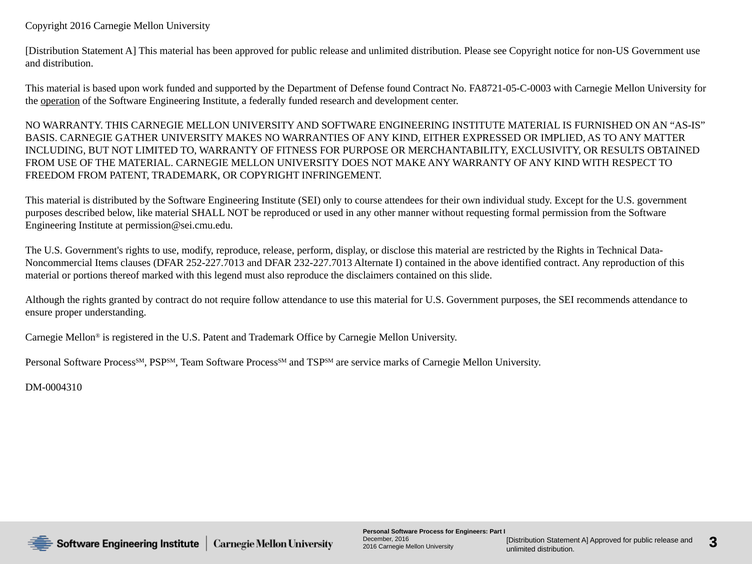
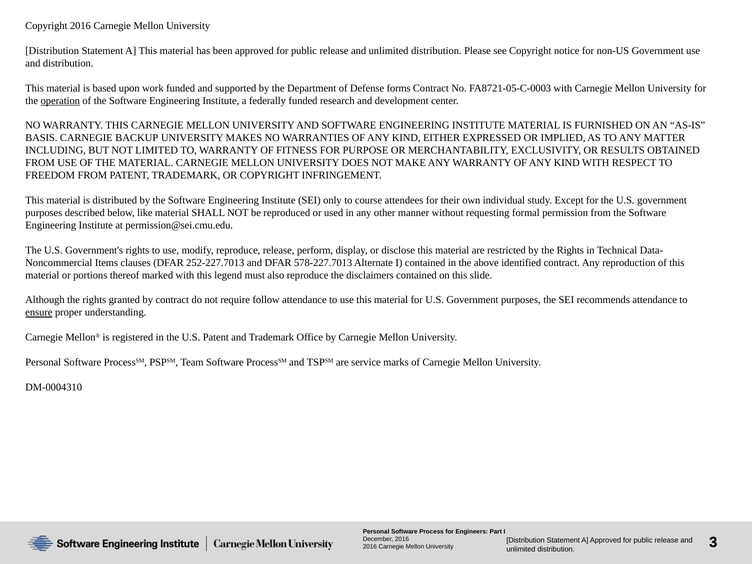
found: found -> forms
GATHER: GATHER -> BACKUP
232-227.7013: 232-227.7013 -> 578-227.7013
ensure underline: none -> present
